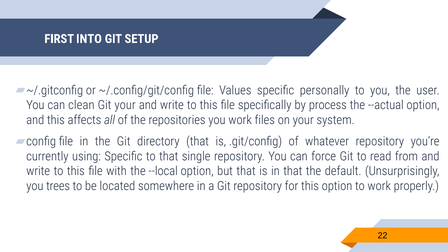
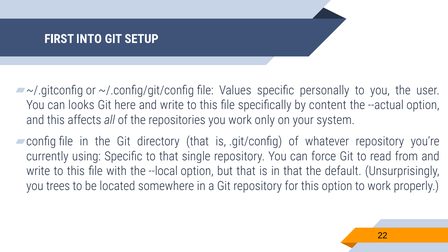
clean: clean -> looks
Git your: your -> here
process: process -> content
files: files -> only
